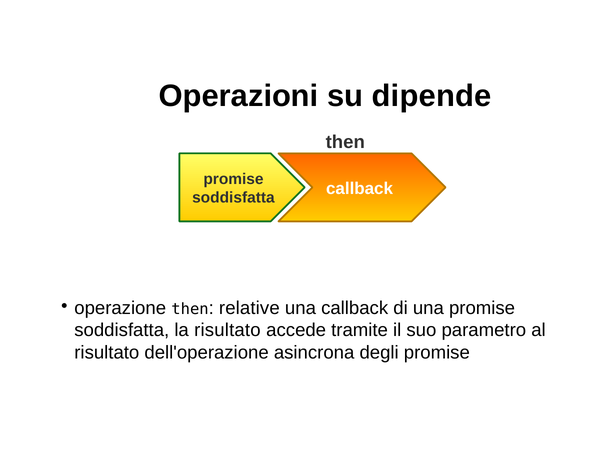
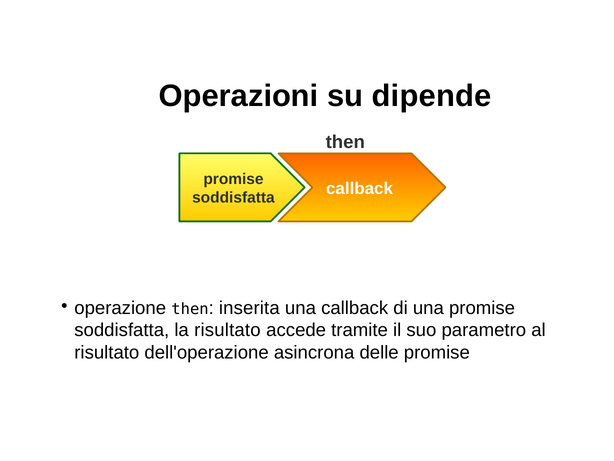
relative: relative -> inserita
degli: degli -> delle
